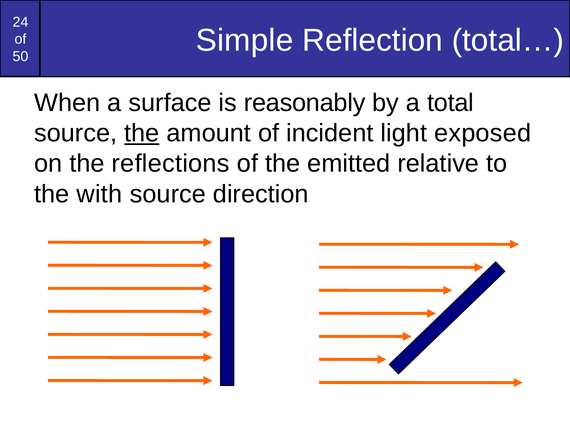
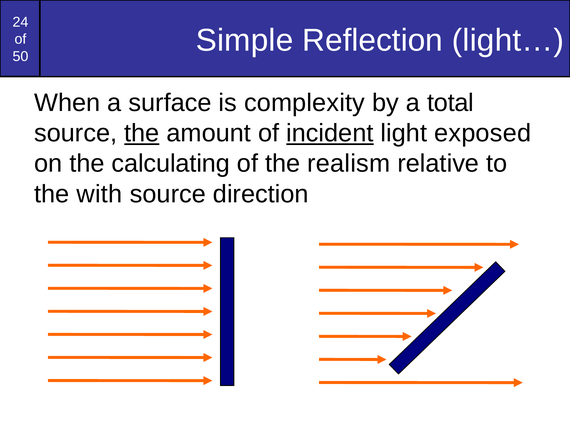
total…: total… -> light…
reasonably: reasonably -> complexity
incident underline: none -> present
reflections: reflections -> calculating
emitted: emitted -> realism
